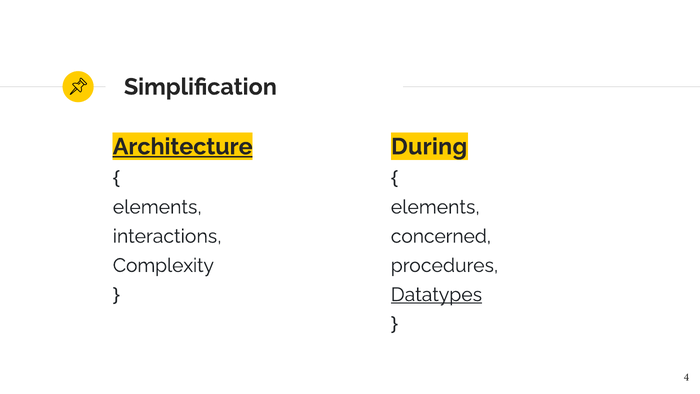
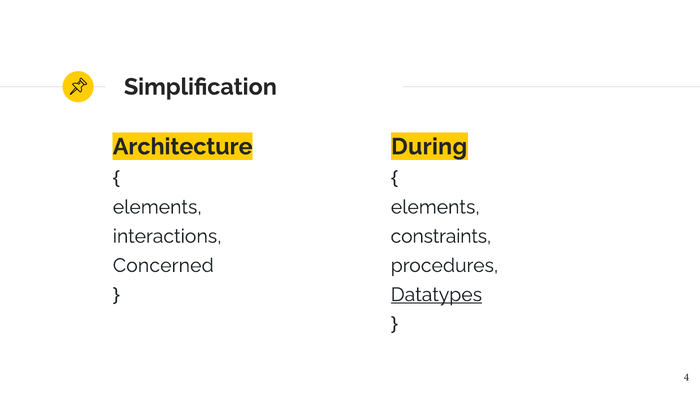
Architecture underline: present -> none
concerned: concerned -> constraints
Complexity: Complexity -> Concerned
